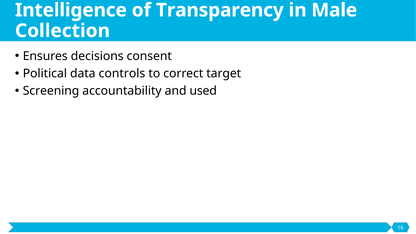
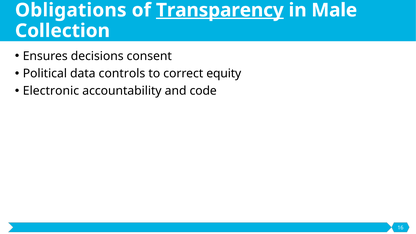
Intelligence: Intelligence -> Obligations
Transparency underline: none -> present
target: target -> equity
Screening: Screening -> Electronic
used: used -> code
